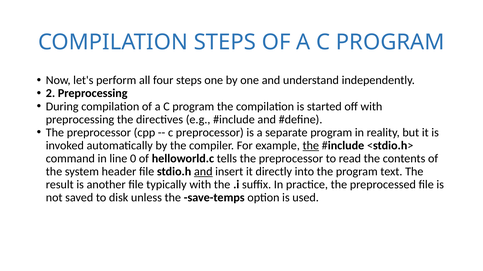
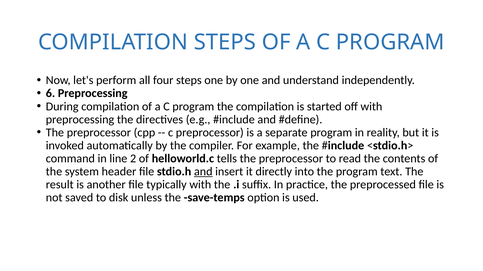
2: 2 -> 6
the at (311, 146) underline: present -> none
0: 0 -> 2
